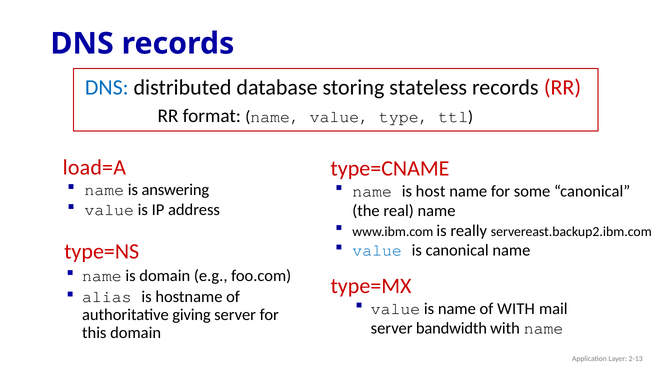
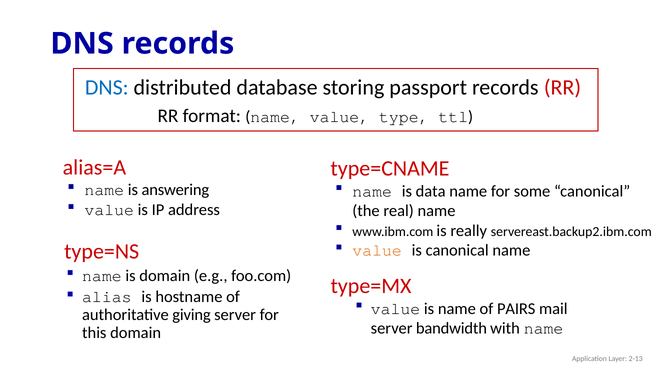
stateless: stateless -> passport
load=A: load=A -> alias=A
host: host -> data
value at (377, 251) colour: blue -> orange
of WITH: WITH -> PAIRS
